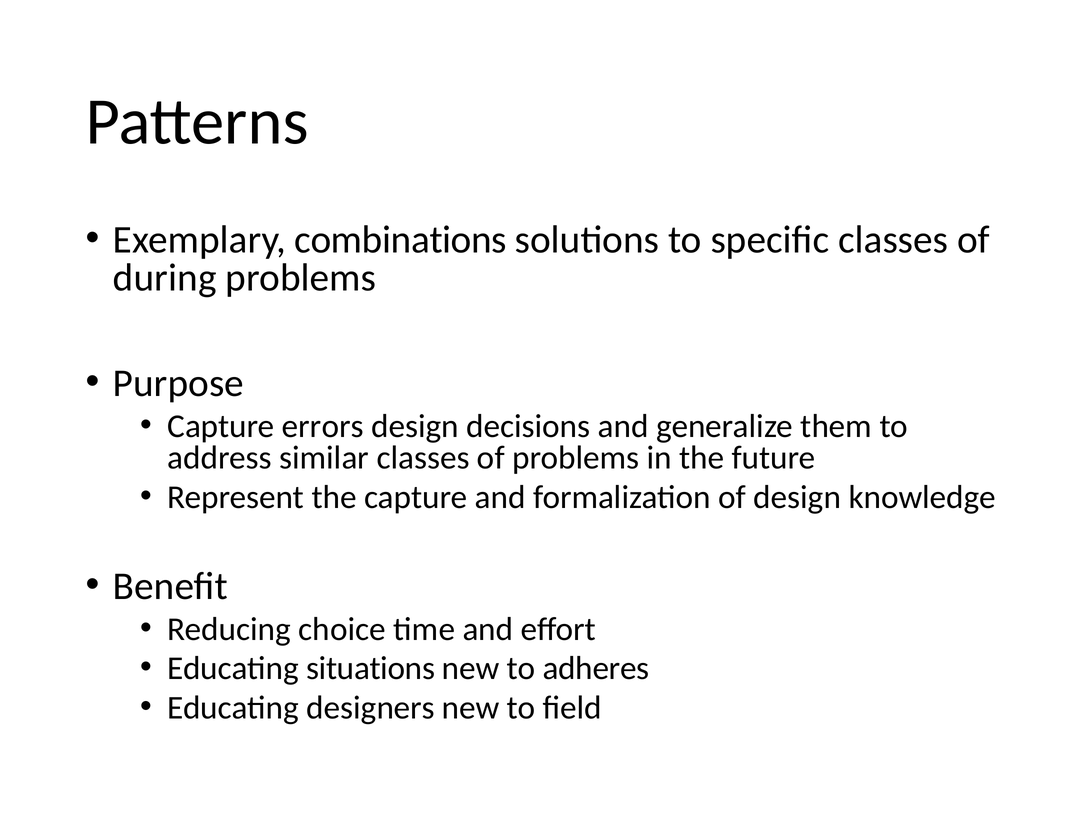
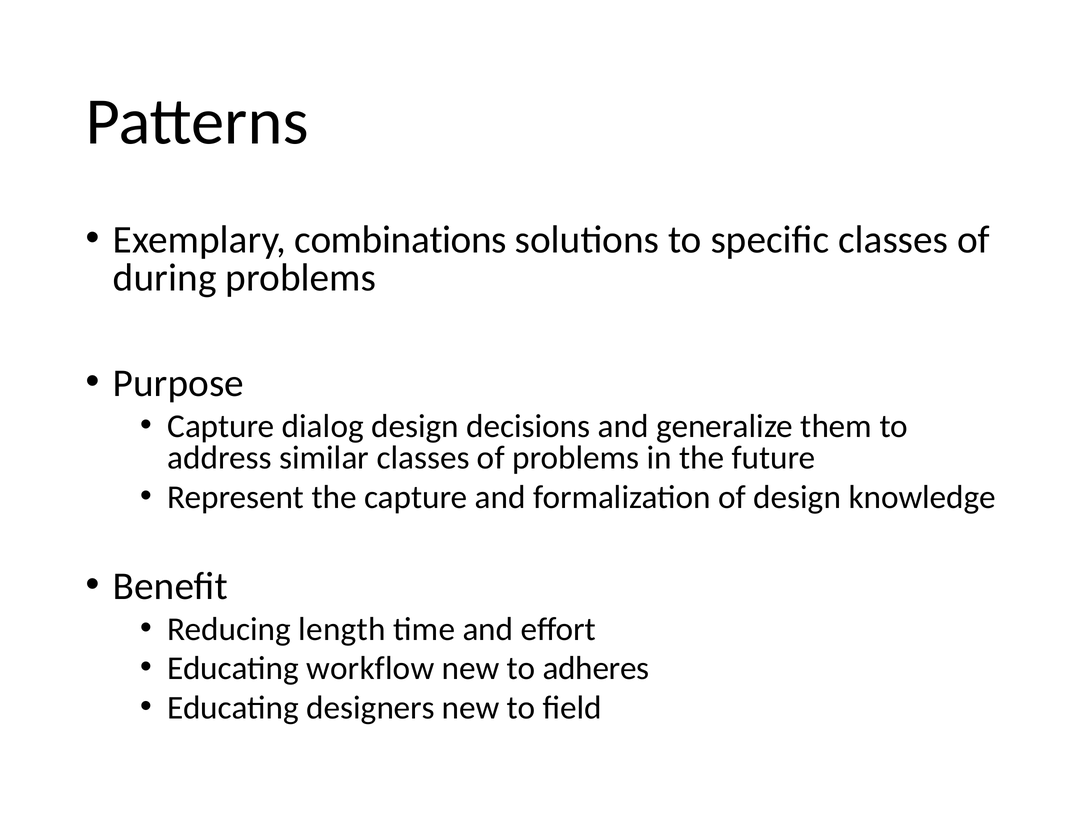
errors: errors -> dialog
choice: choice -> length
situations: situations -> workflow
